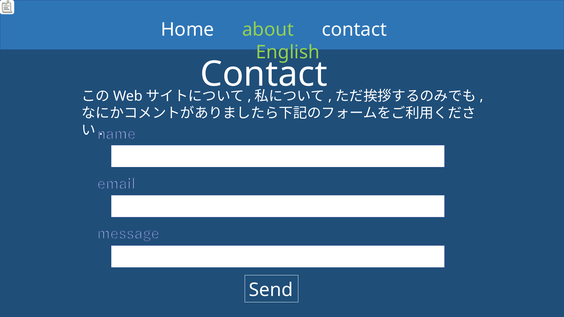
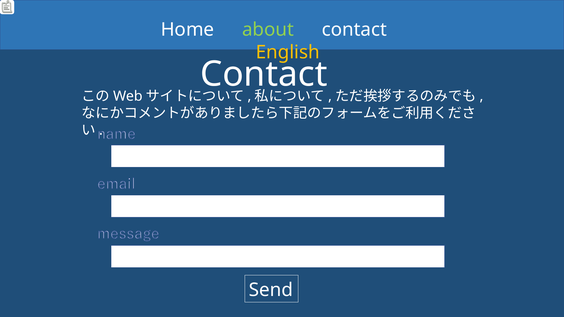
English colour: light green -> yellow
